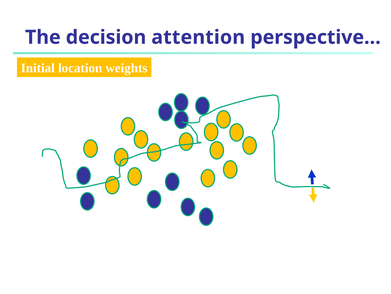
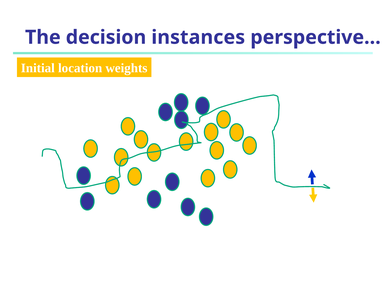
attention: attention -> instances
